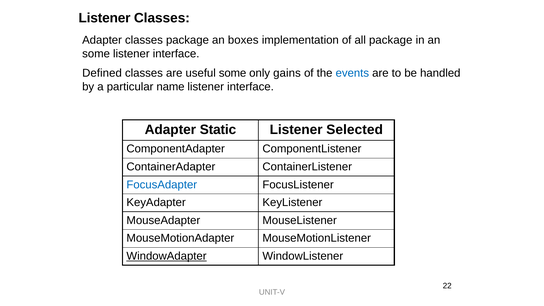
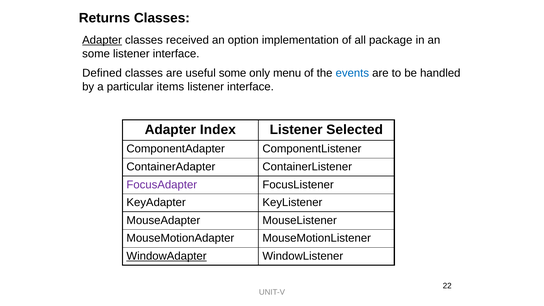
Listener at (105, 18): Listener -> Returns
Adapter at (102, 40) underline: none -> present
classes package: package -> received
boxes: boxes -> option
gains: gains -> menu
name: name -> items
Static: Static -> Index
FocusAdapter colour: blue -> purple
